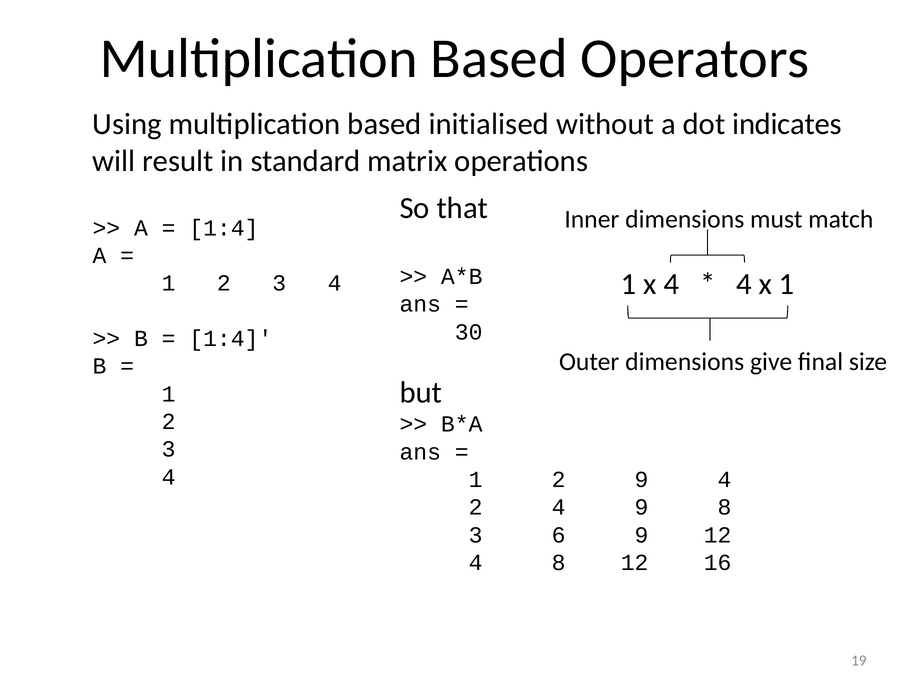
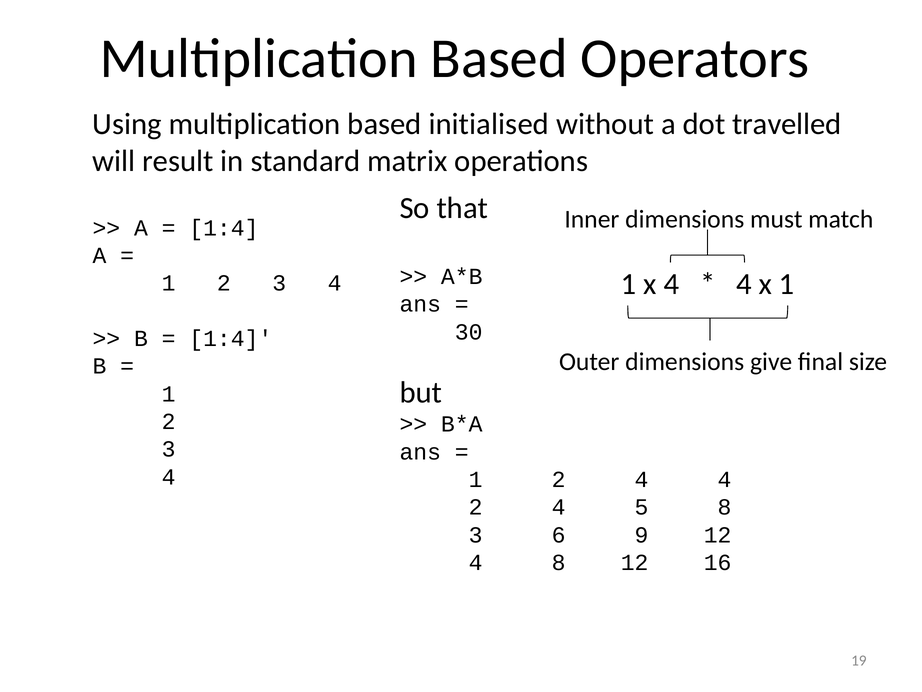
indicates: indicates -> travelled
1 2 9: 9 -> 4
4 9: 9 -> 5
